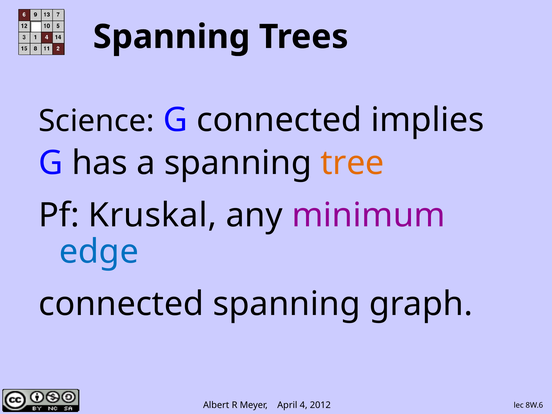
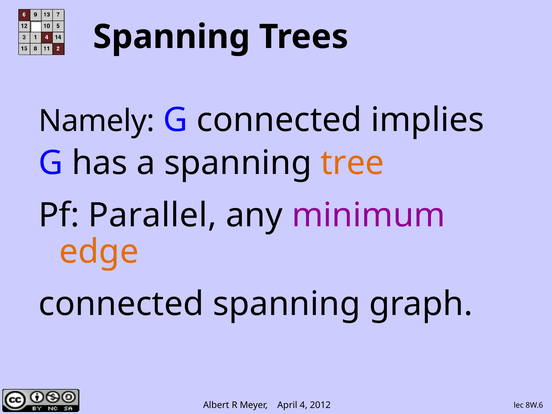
Science: Science -> Namely
Kruskal: Kruskal -> Parallel
edge colour: blue -> orange
